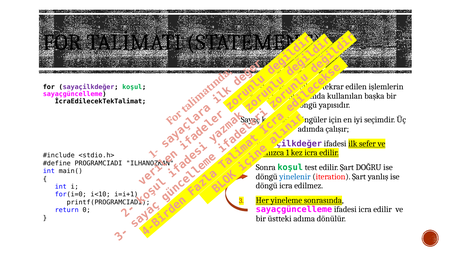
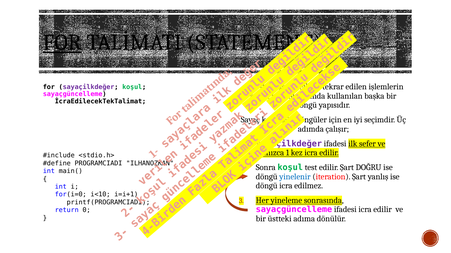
FOR at (62, 43) underline: none -> present
